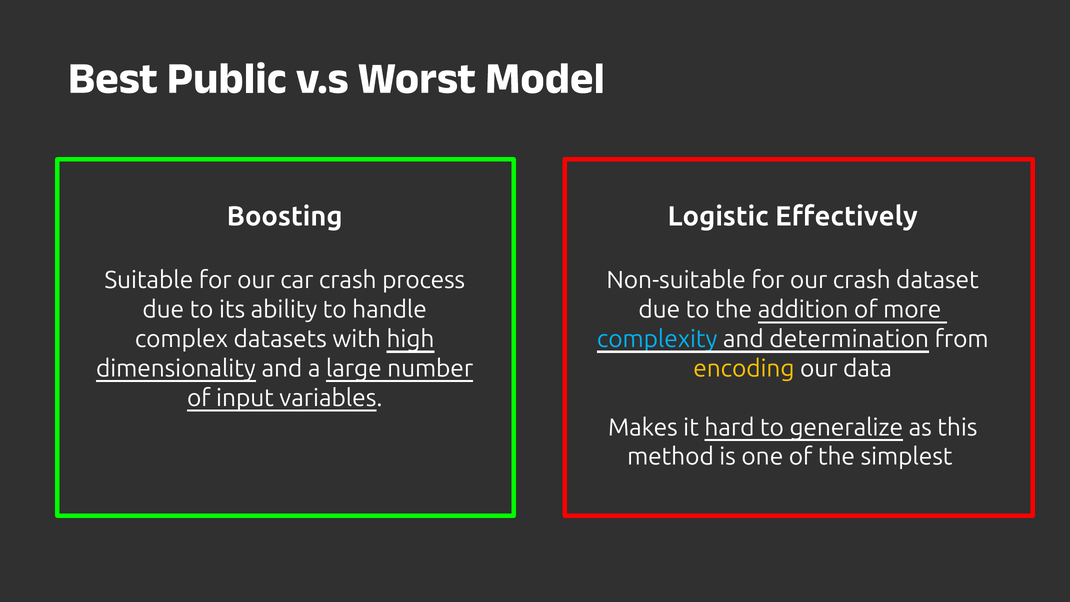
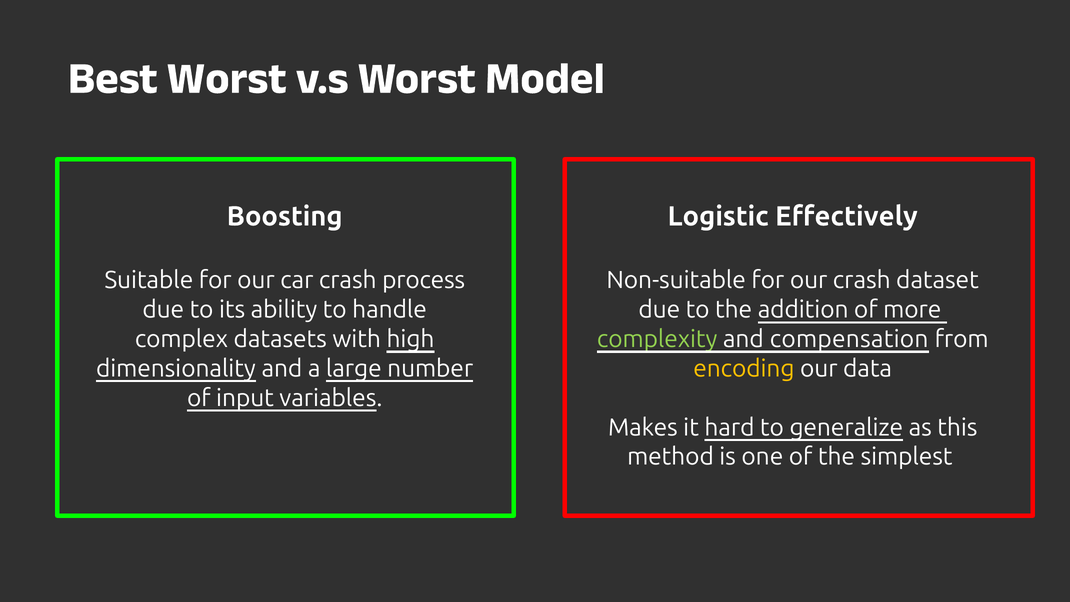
Best Public: Public -> Worst
complexity colour: light blue -> light green
determination: determination -> compensation
